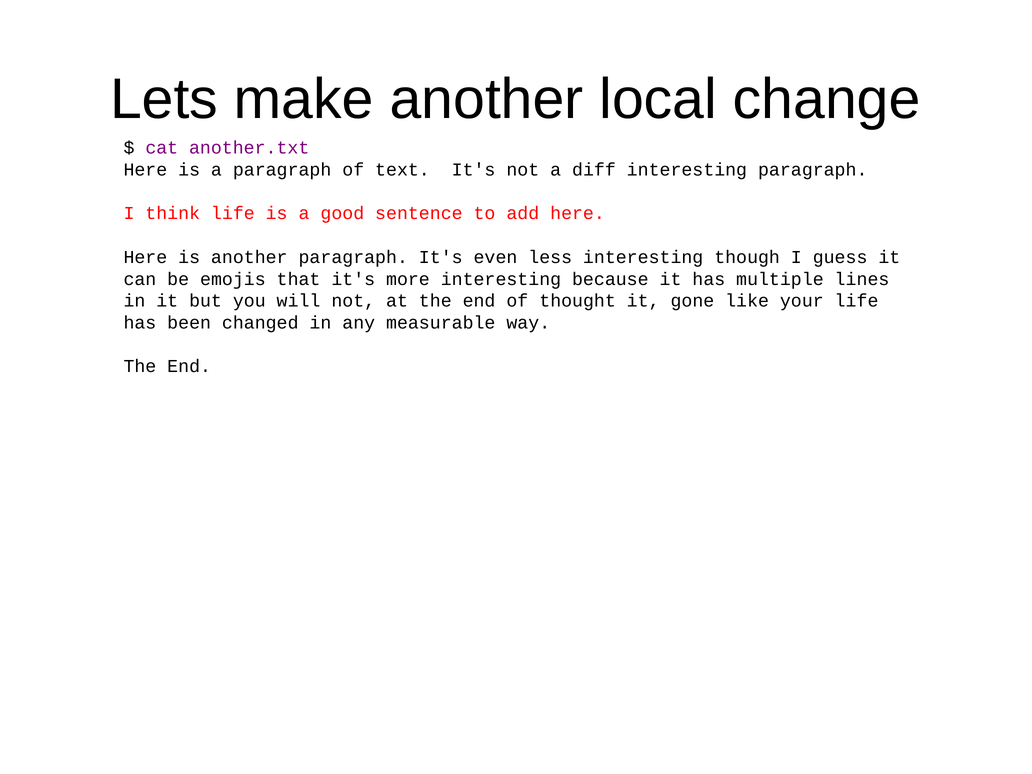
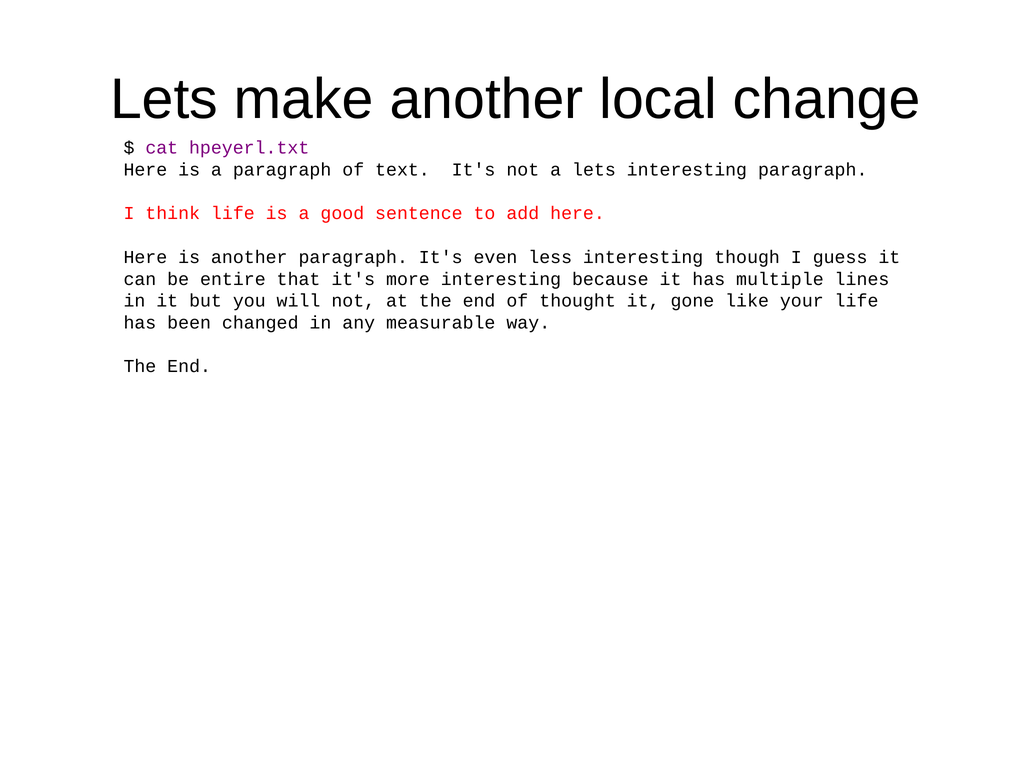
another.txt: another.txt -> hpeyerl.txt
a diff: diff -> lets
emojis: emojis -> entire
